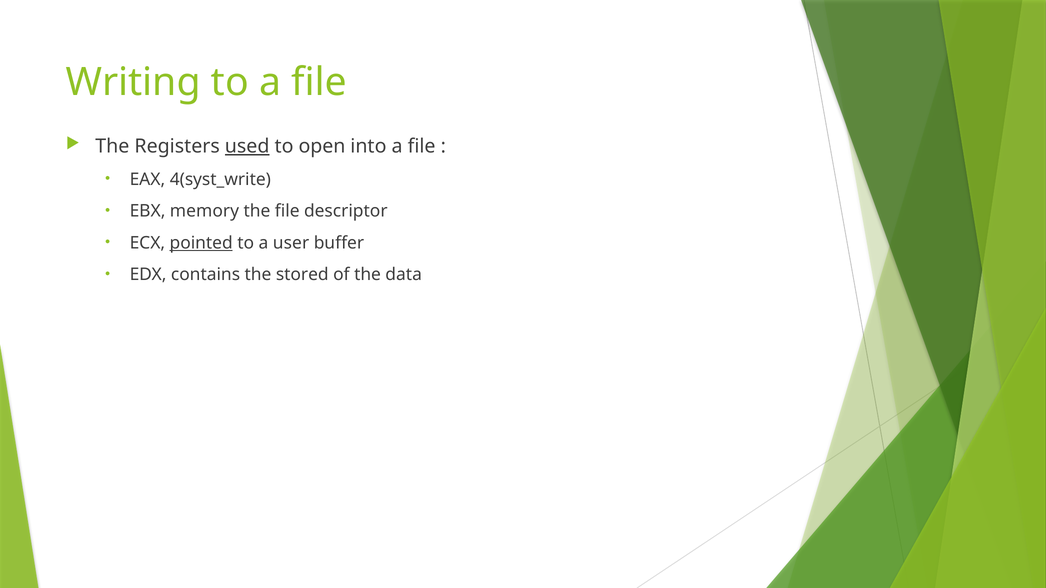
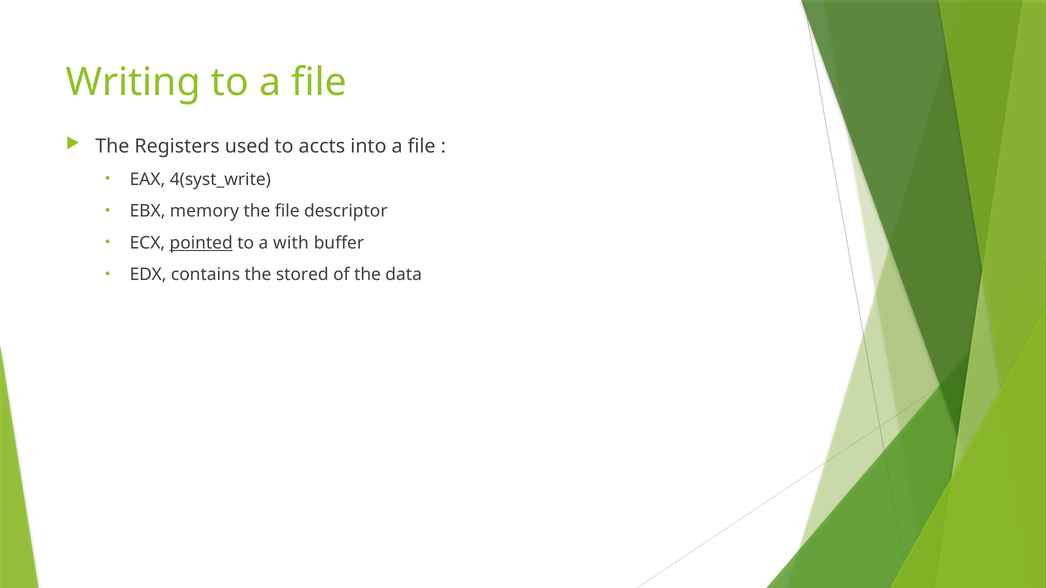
used underline: present -> none
open: open -> accts
user: user -> with
